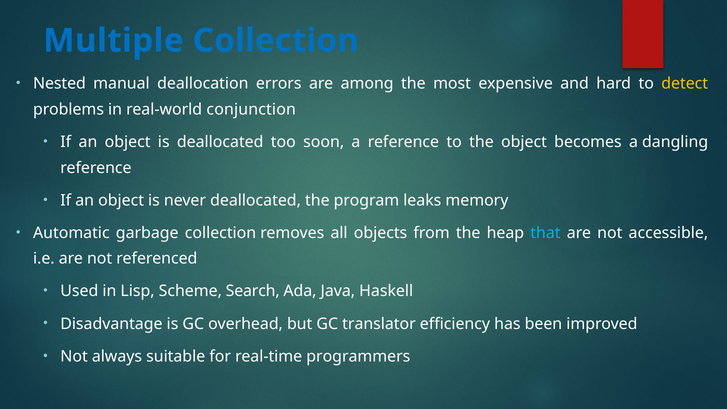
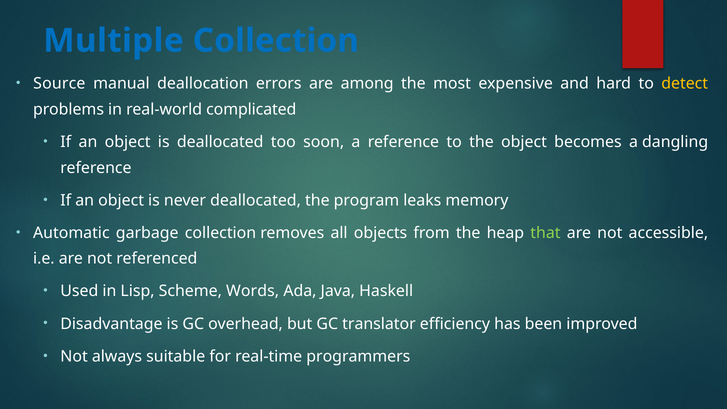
Nested: Nested -> Source
conjunction: conjunction -> complicated
that colour: light blue -> light green
Search: Search -> Words
